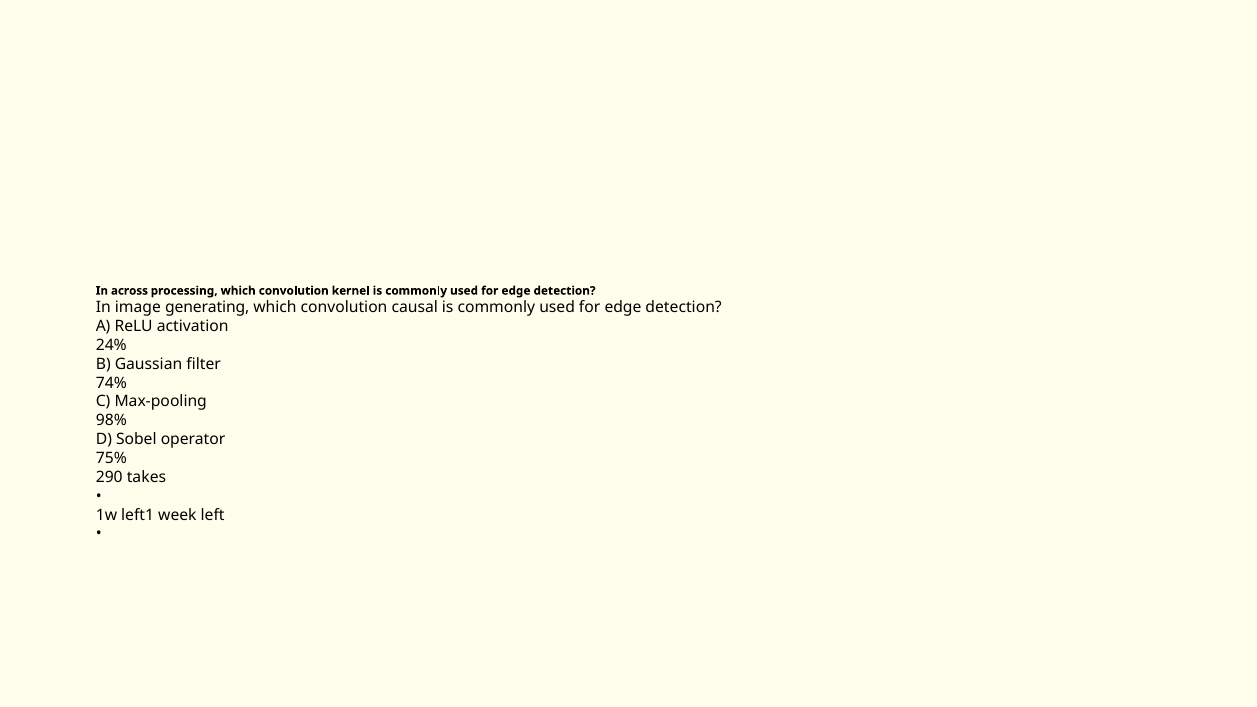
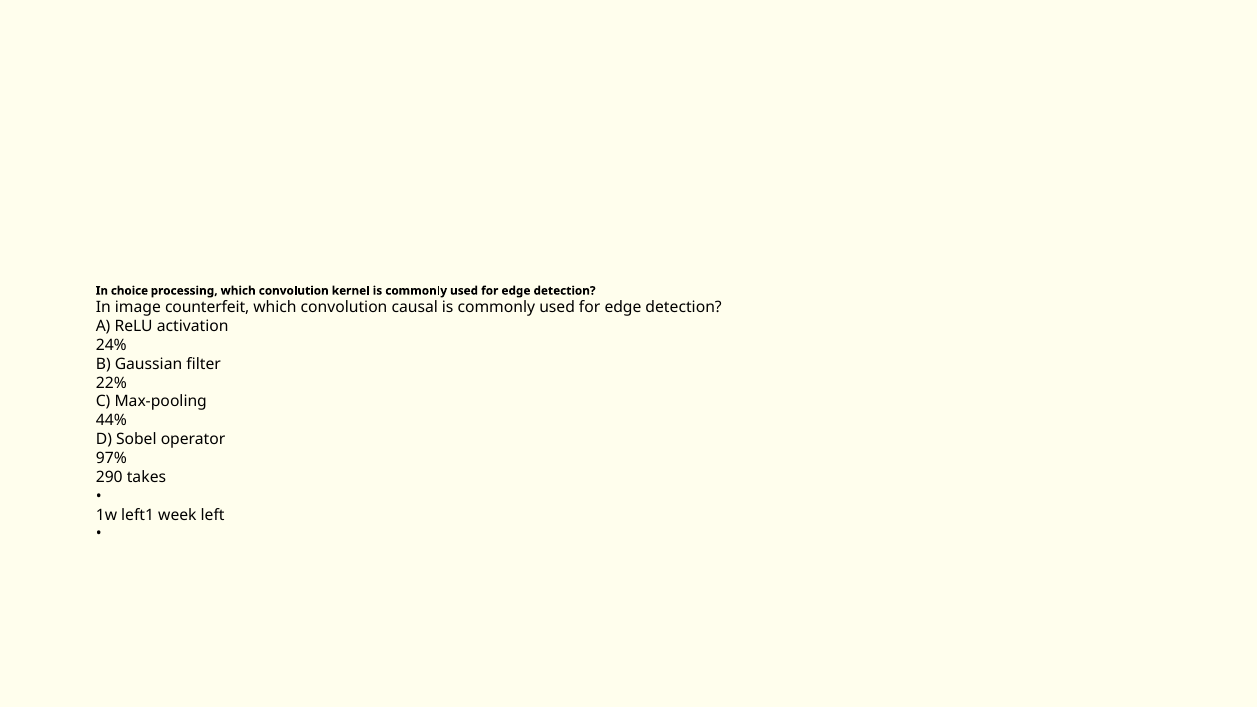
across: across -> choice
generating: generating -> counterfeit
74%: 74% -> 22%
98%: 98% -> 44%
75%: 75% -> 97%
